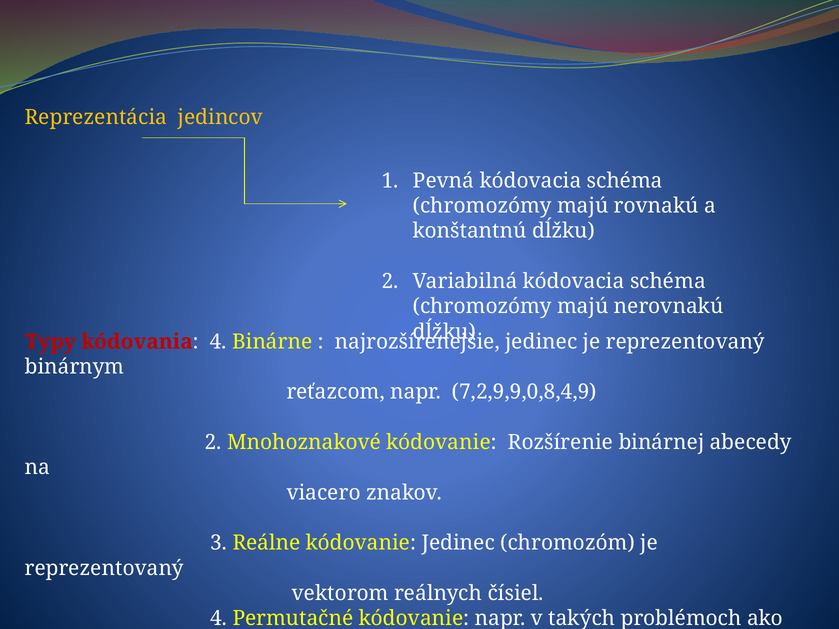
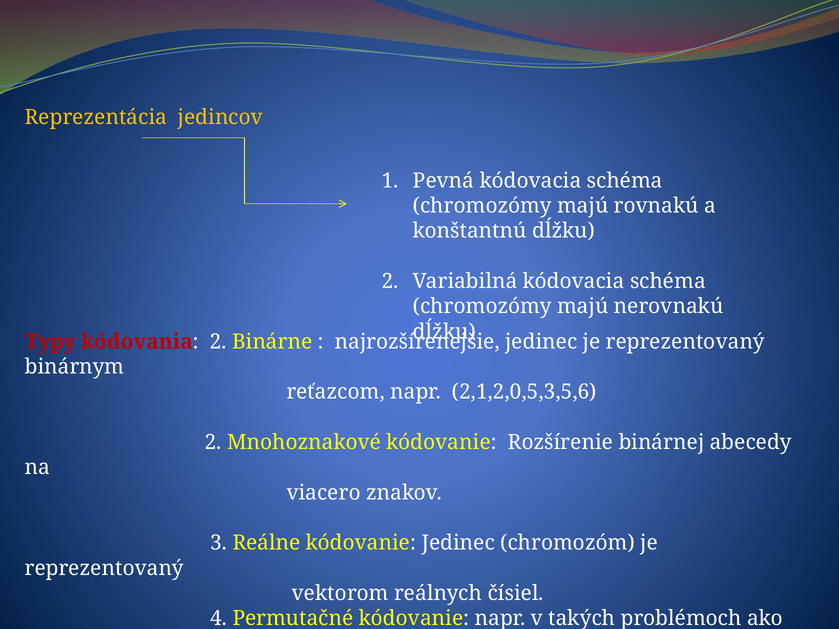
kódovania 4: 4 -> 2
7,2,9,9,0,8,4,9: 7,2,9,9,0,8,4,9 -> 2,1,2,0,5,3,5,6
